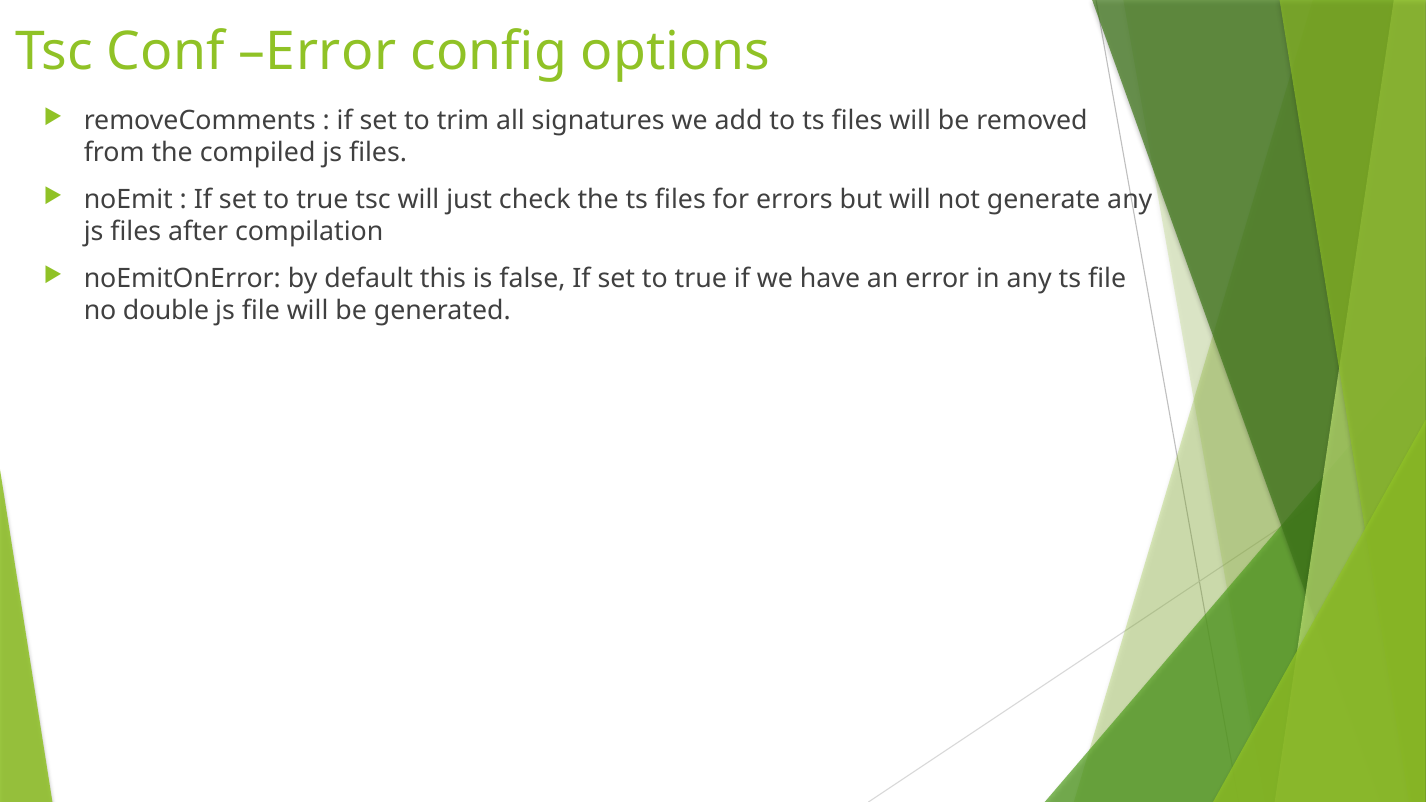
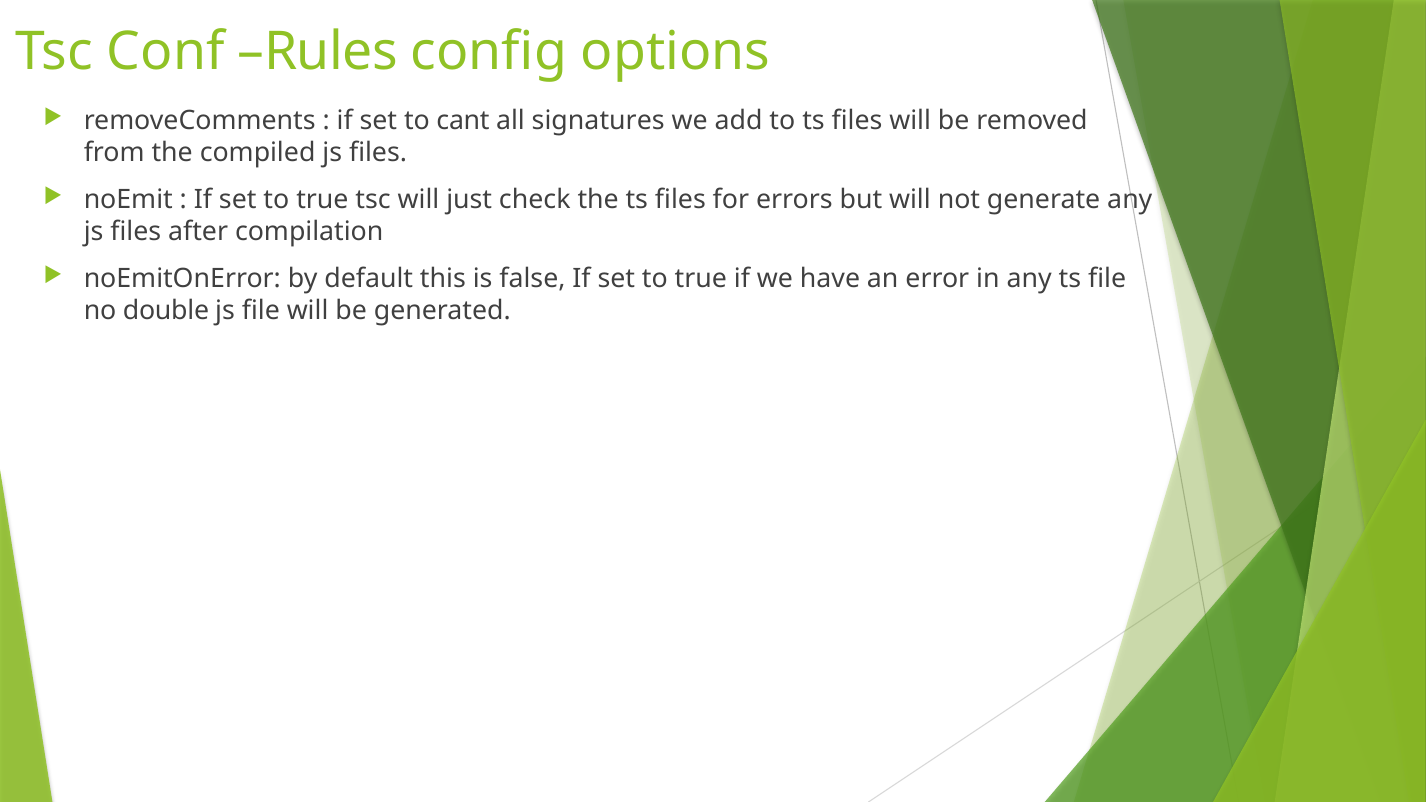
Conf Error: Error -> Rules
trim: trim -> cant
